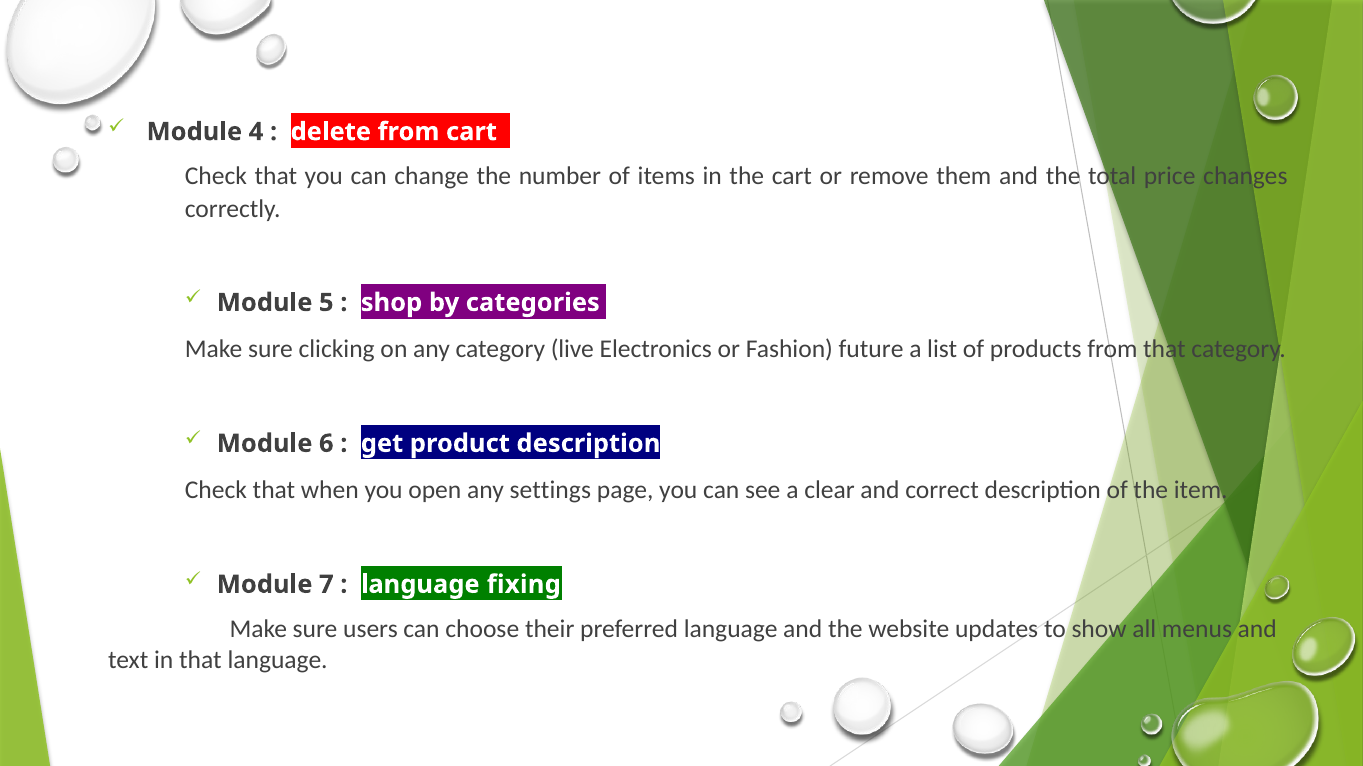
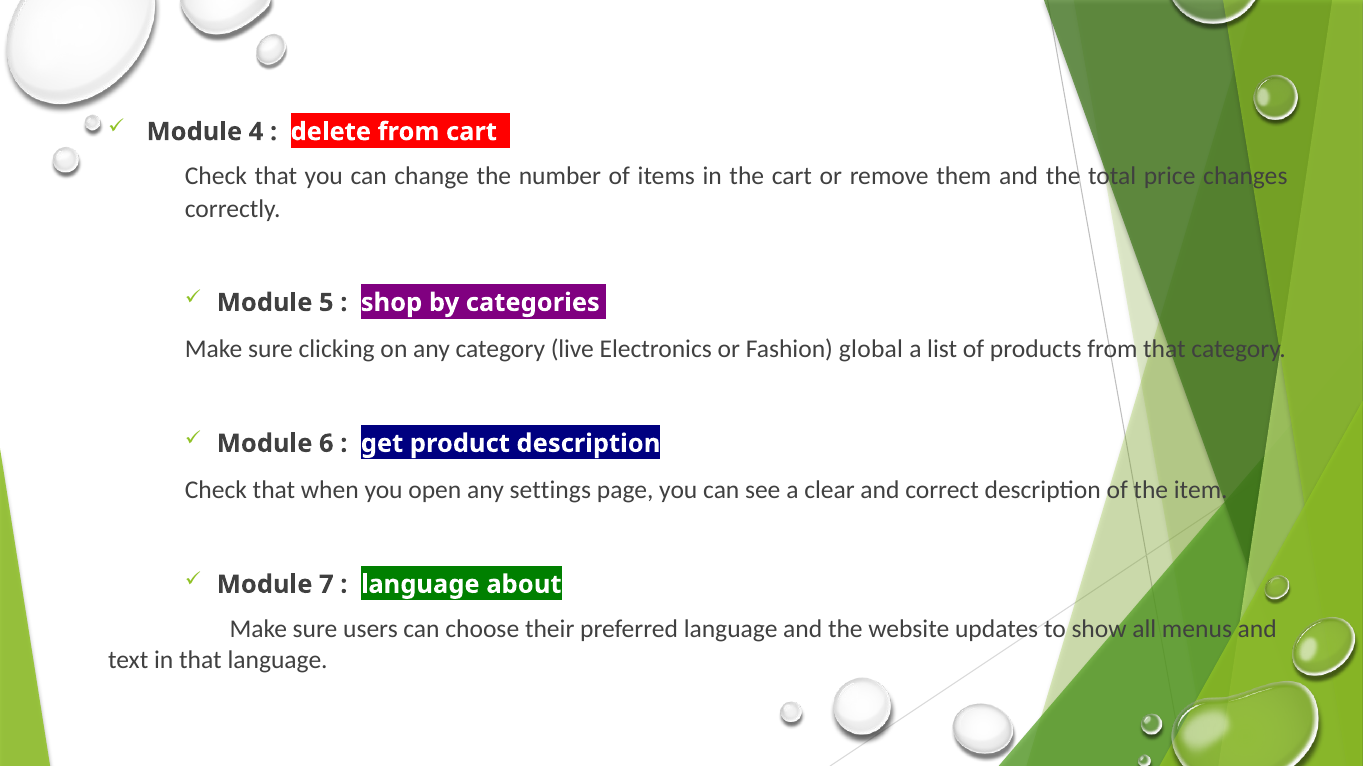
future: future -> global
fixing: fixing -> about
